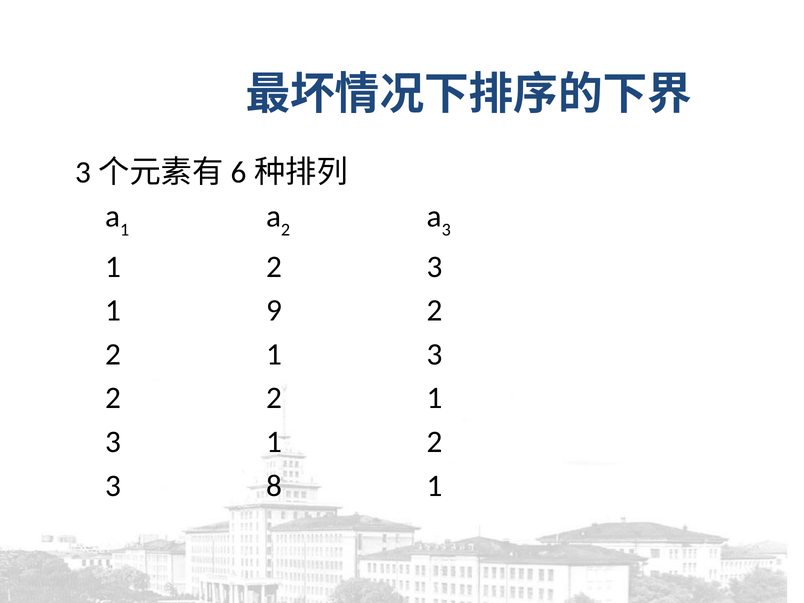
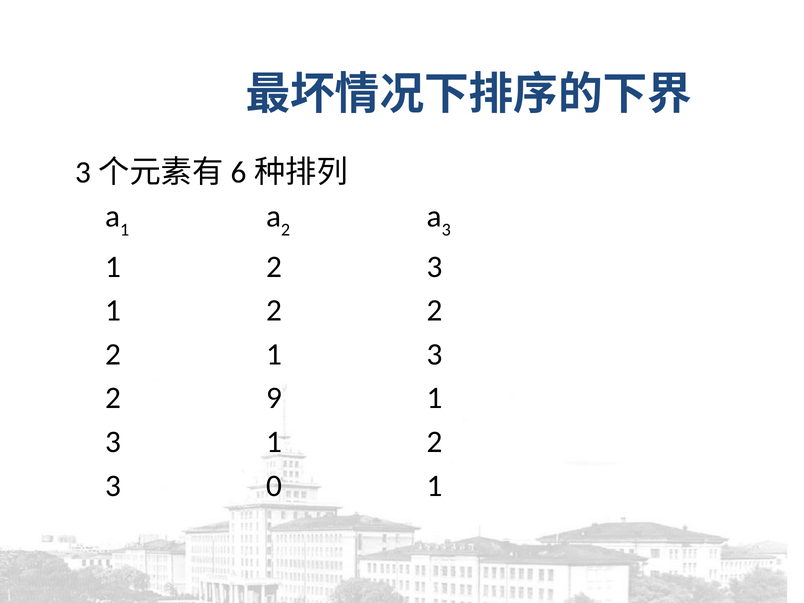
9 at (274, 311): 9 -> 2
2 at (274, 398): 2 -> 9
8: 8 -> 0
